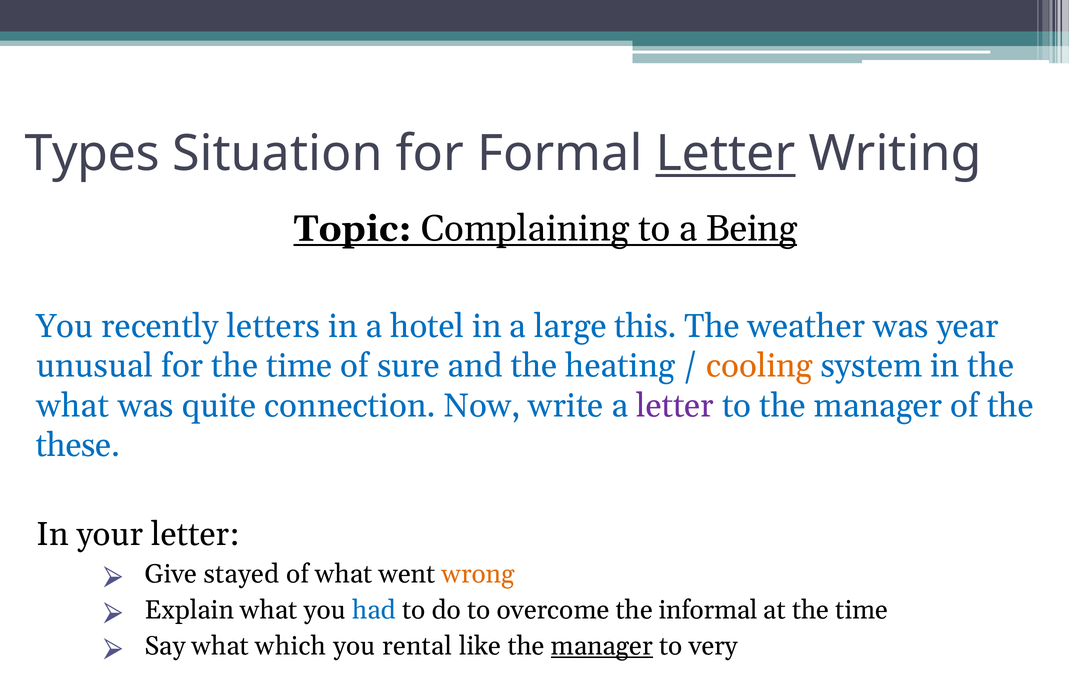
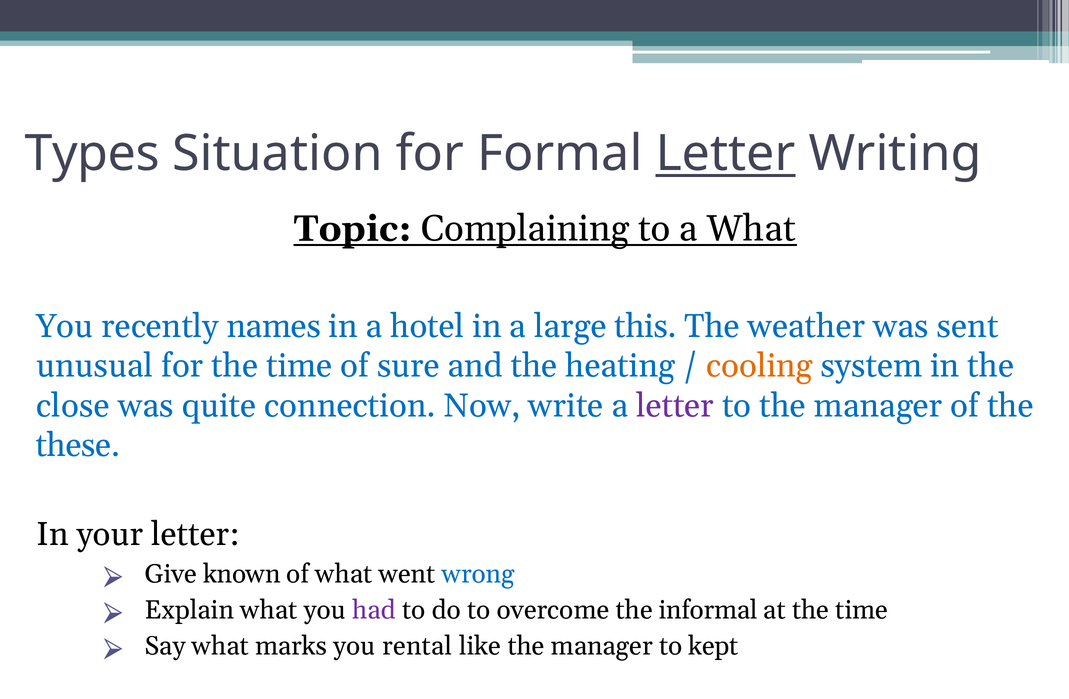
a Being: Being -> What
letters: letters -> names
year: year -> sent
what at (73, 406): what -> close
stayed: stayed -> known
wrong colour: orange -> blue
had colour: blue -> purple
which: which -> marks
manager at (602, 646) underline: present -> none
very: very -> kept
